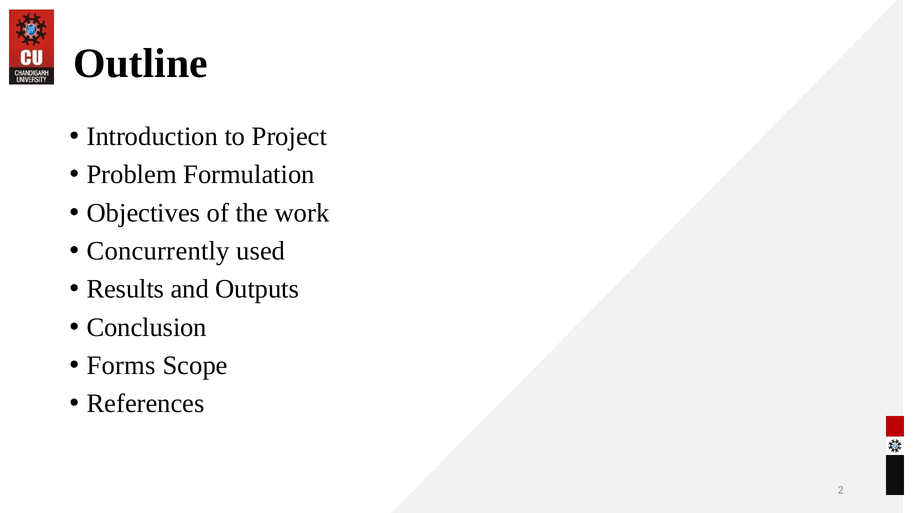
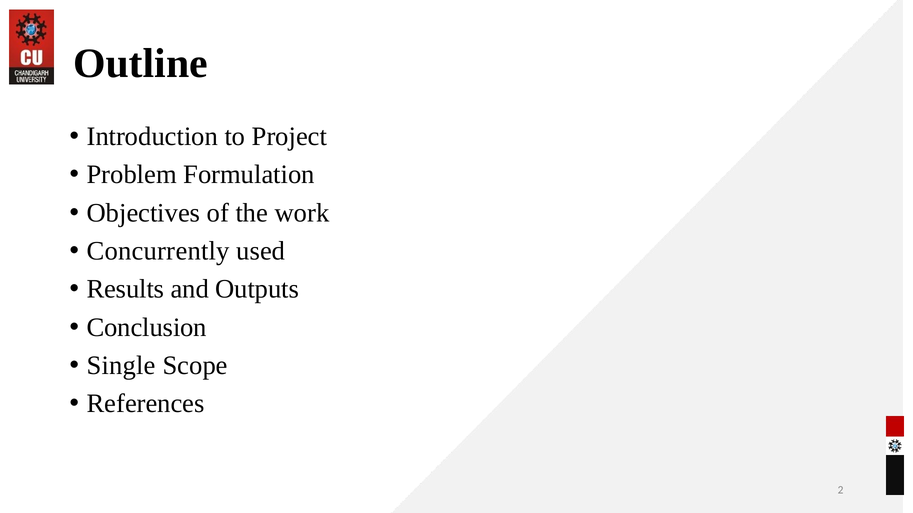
Forms: Forms -> Single
